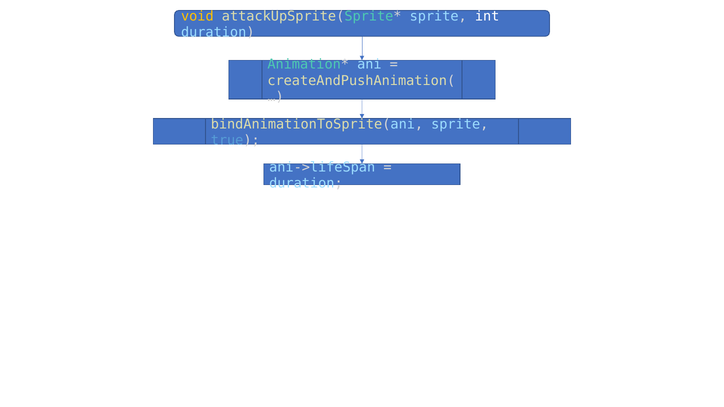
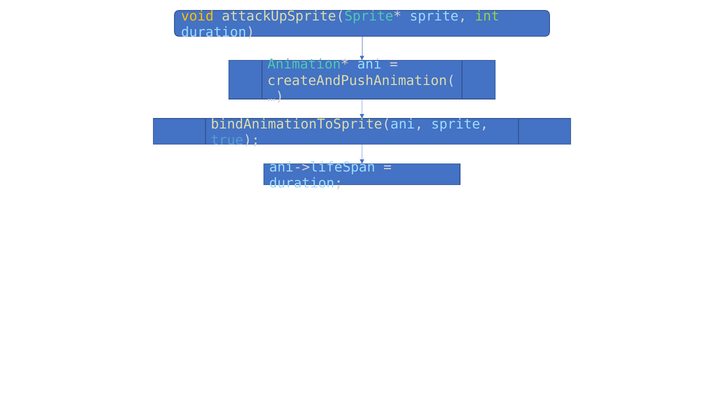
int colour: white -> light green
